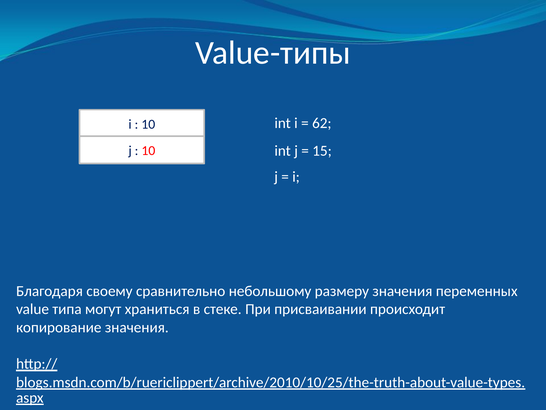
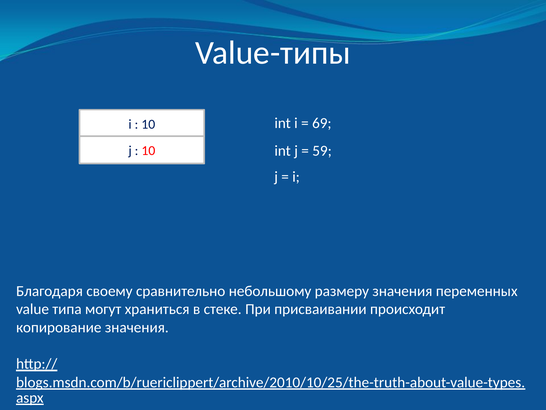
62: 62 -> 69
15: 15 -> 59
